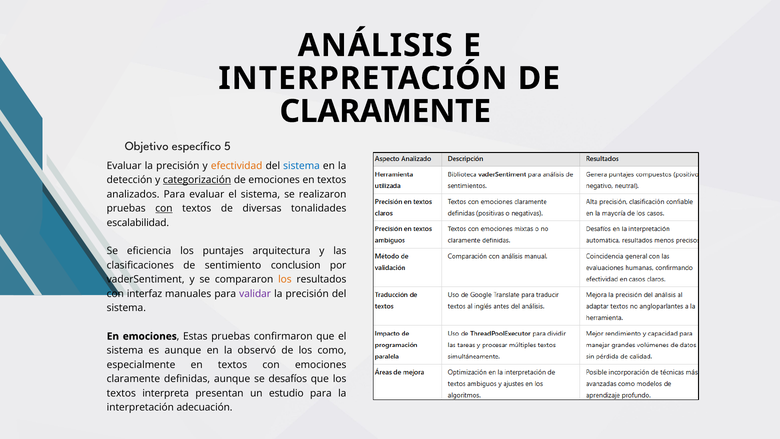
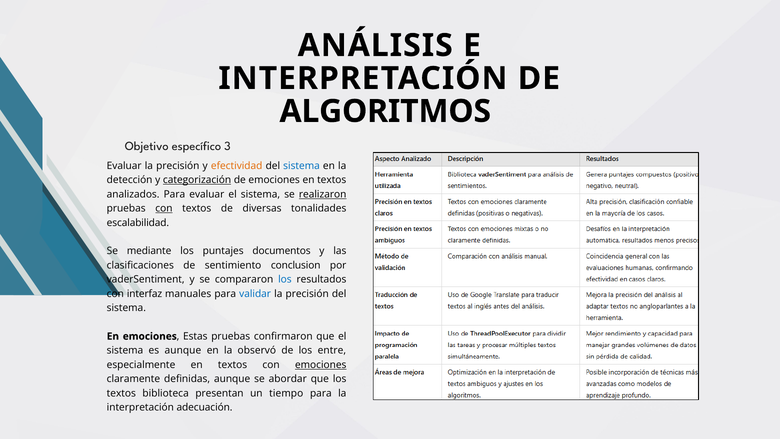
CLARAMENTE at (385, 111): CLARAMENTE -> ALGORITMOS
5: 5 -> 3
realizaron underline: none -> present
eficiencia: eficiencia -> mediante
arquitectura: arquitectura -> documentos
los at (285, 279) colour: orange -> blue
validar colour: purple -> blue
como: como -> entre
emociones at (321, 365) underline: none -> present
desafíos: desafíos -> abordar
interpreta: interpreta -> biblioteca
estudio: estudio -> tiempo
